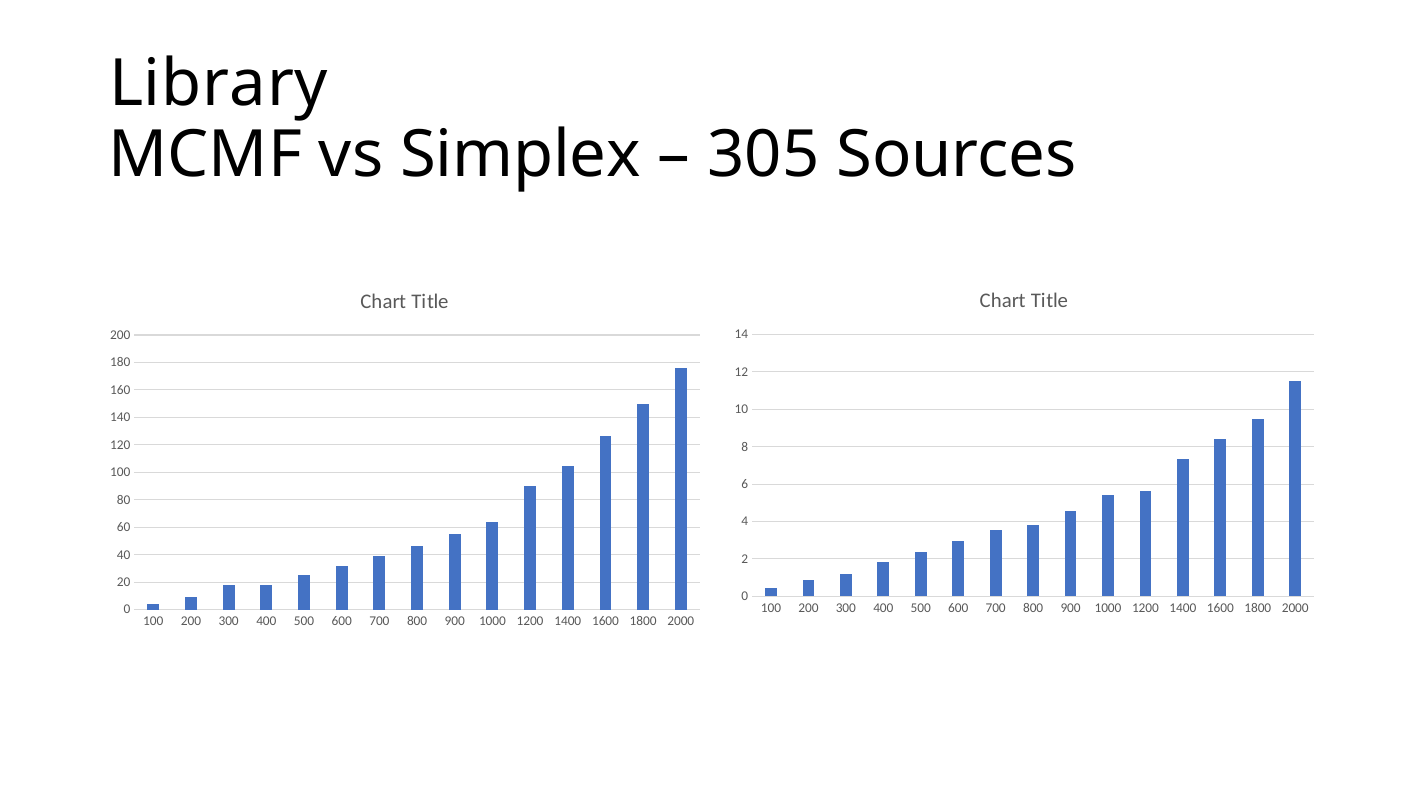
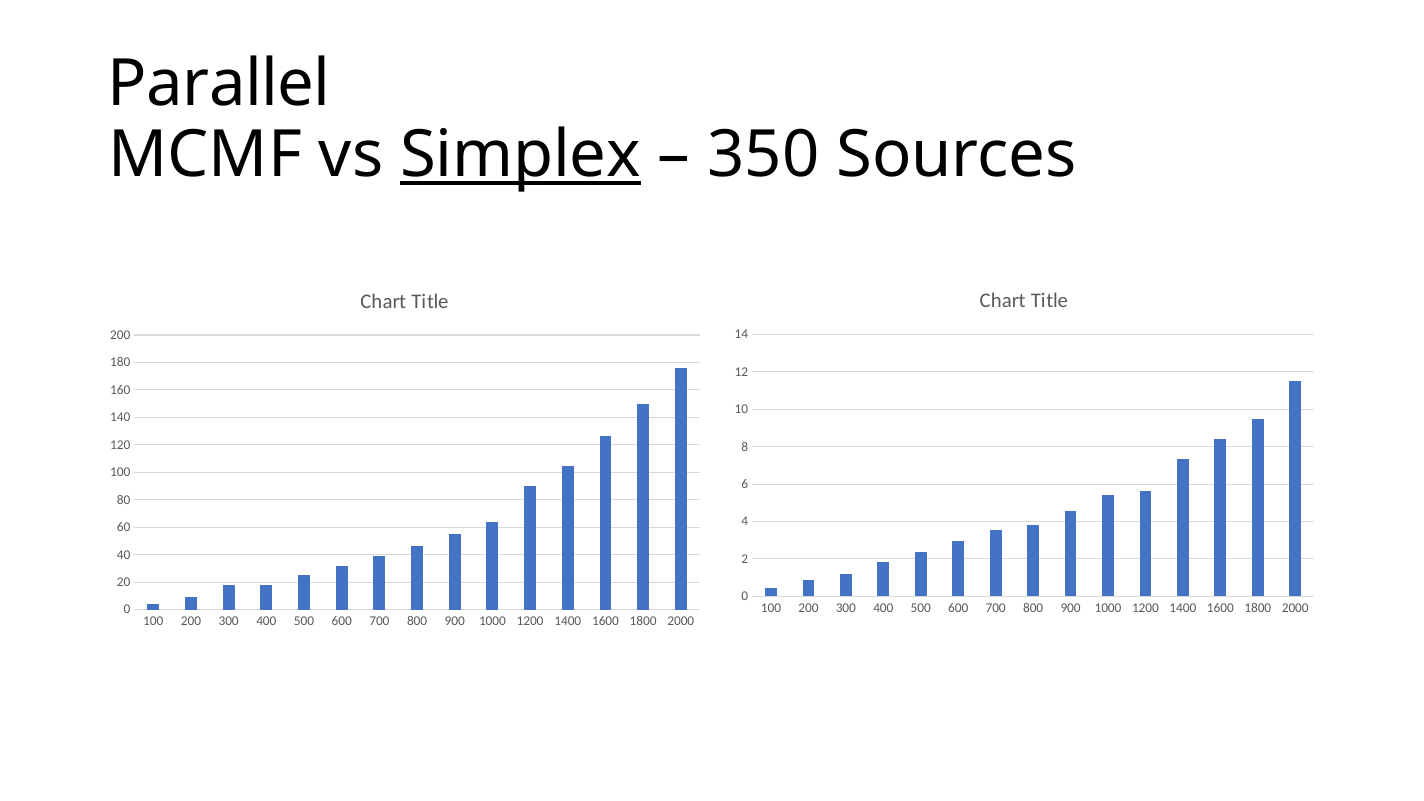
Library: Library -> Parallel
Simplex underline: none -> present
305: 305 -> 350
